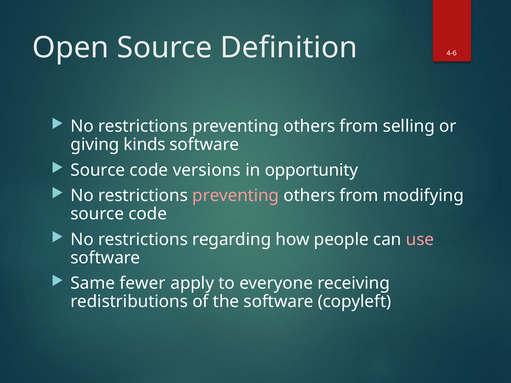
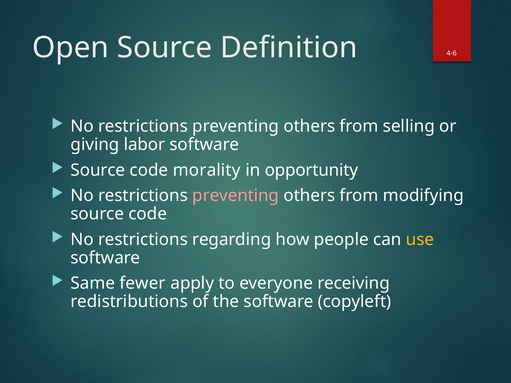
kinds: kinds -> labor
versions: versions -> morality
use colour: pink -> yellow
